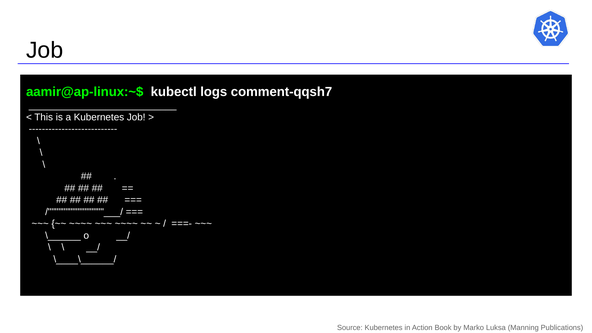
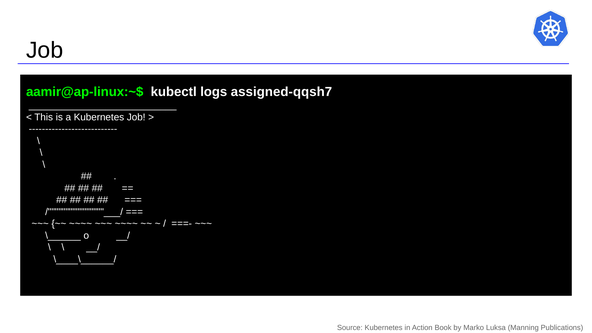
comment-qqsh7: comment-qqsh7 -> assigned-qqsh7
